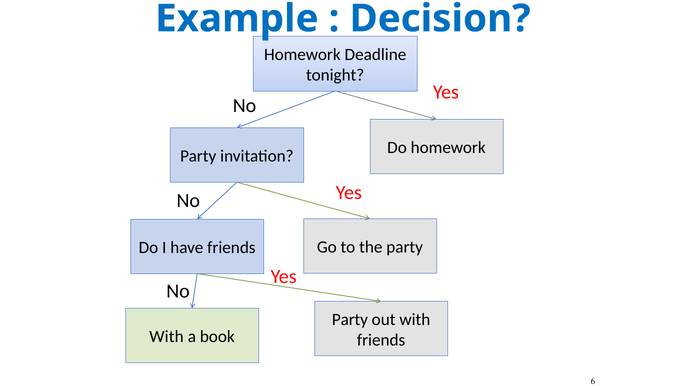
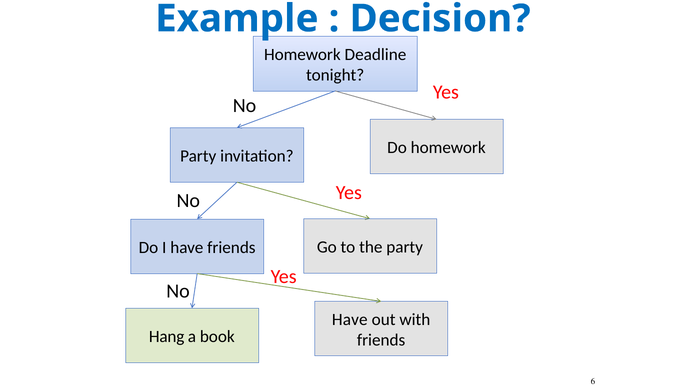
Party at (350, 319): Party -> Have
With at (166, 337): With -> Hang
